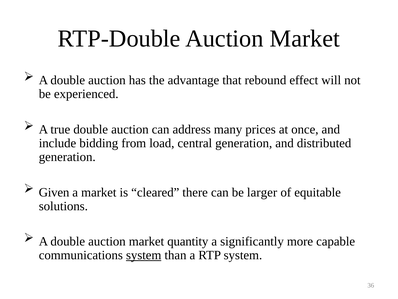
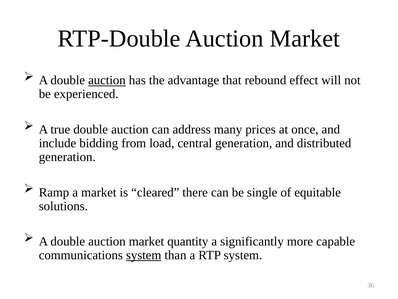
auction at (107, 80) underline: none -> present
Given: Given -> Ramp
larger: larger -> single
